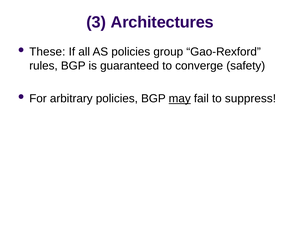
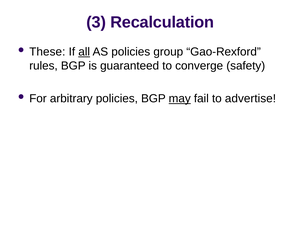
Architectures: Architectures -> Recalculation
all underline: none -> present
suppress: suppress -> advertise
